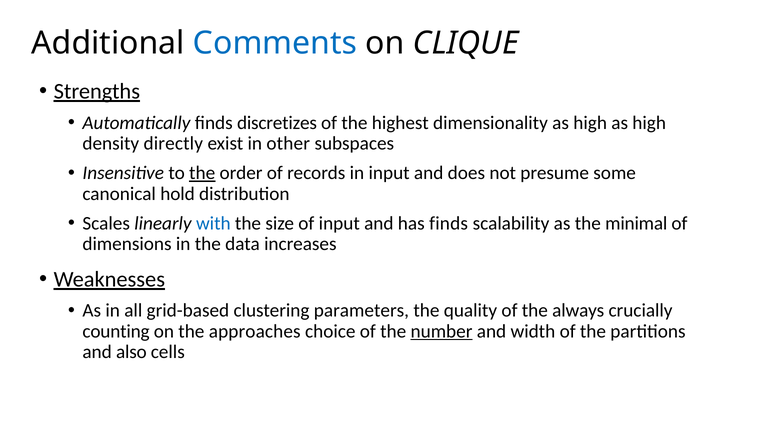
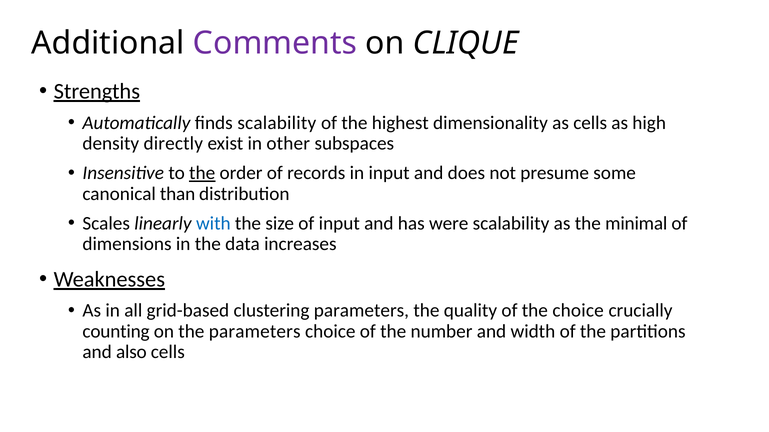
Comments colour: blue -> purple
finds discretizes: discretizes -> scalability
dimensionality as high: high -> cells
hold: hold -> than
has finds: finds -> were
the always: always -> choice
the approaches: approaches -> parameters
number underline: present -> none
